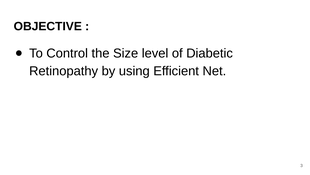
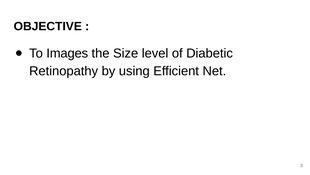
Control: Control -> Images
